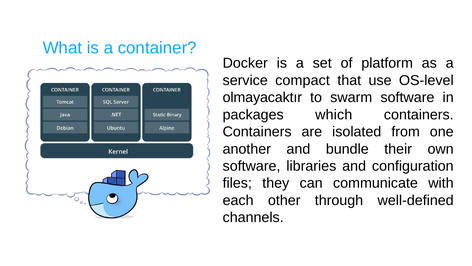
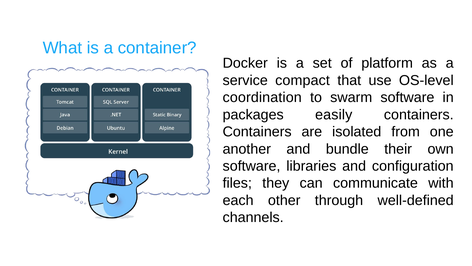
olmayacaktır: olmayacaktır -> coordination
which: which -> easily
